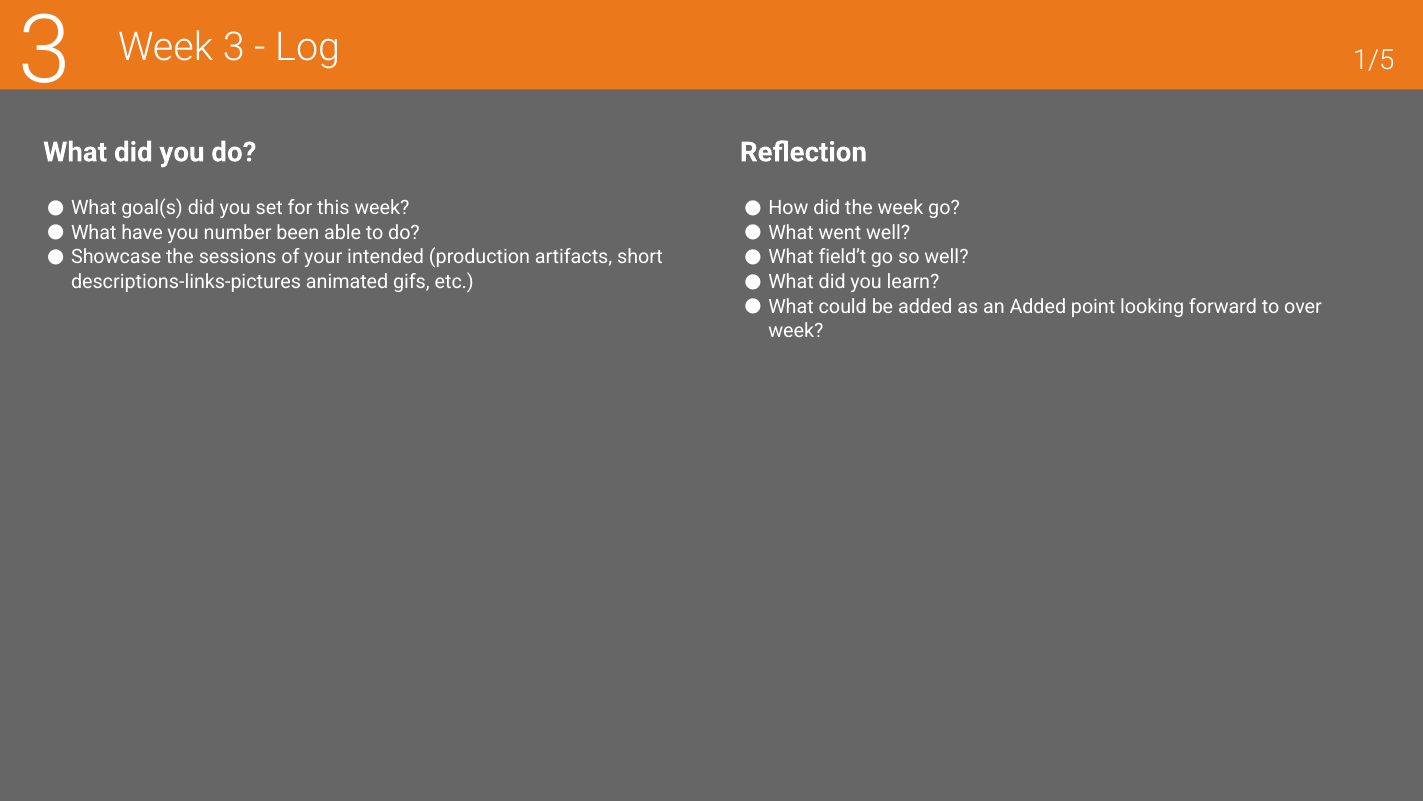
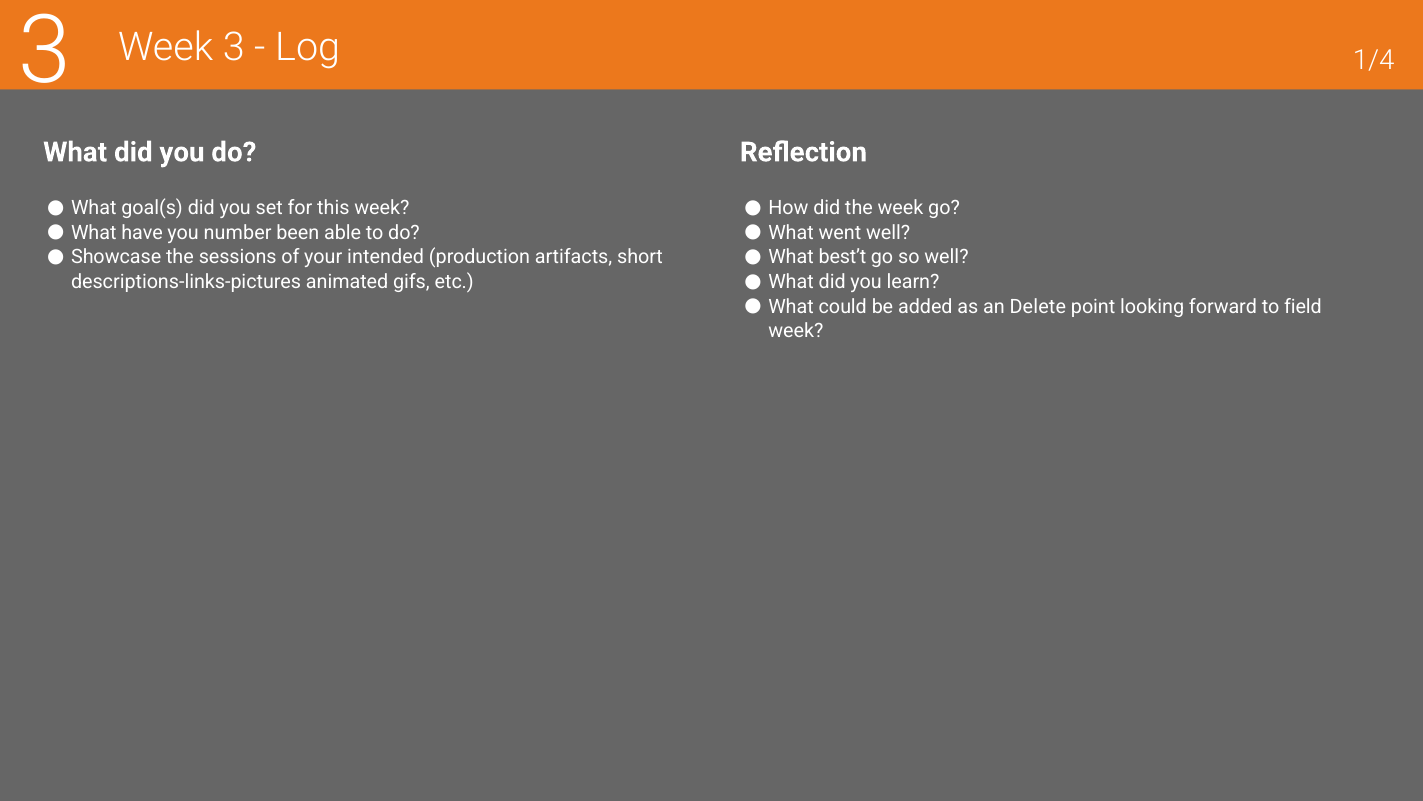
1/5: 1/5 -> 1/4
field’t: field’t -> best’t
an Added: Added -> Delete
over: over -> field
